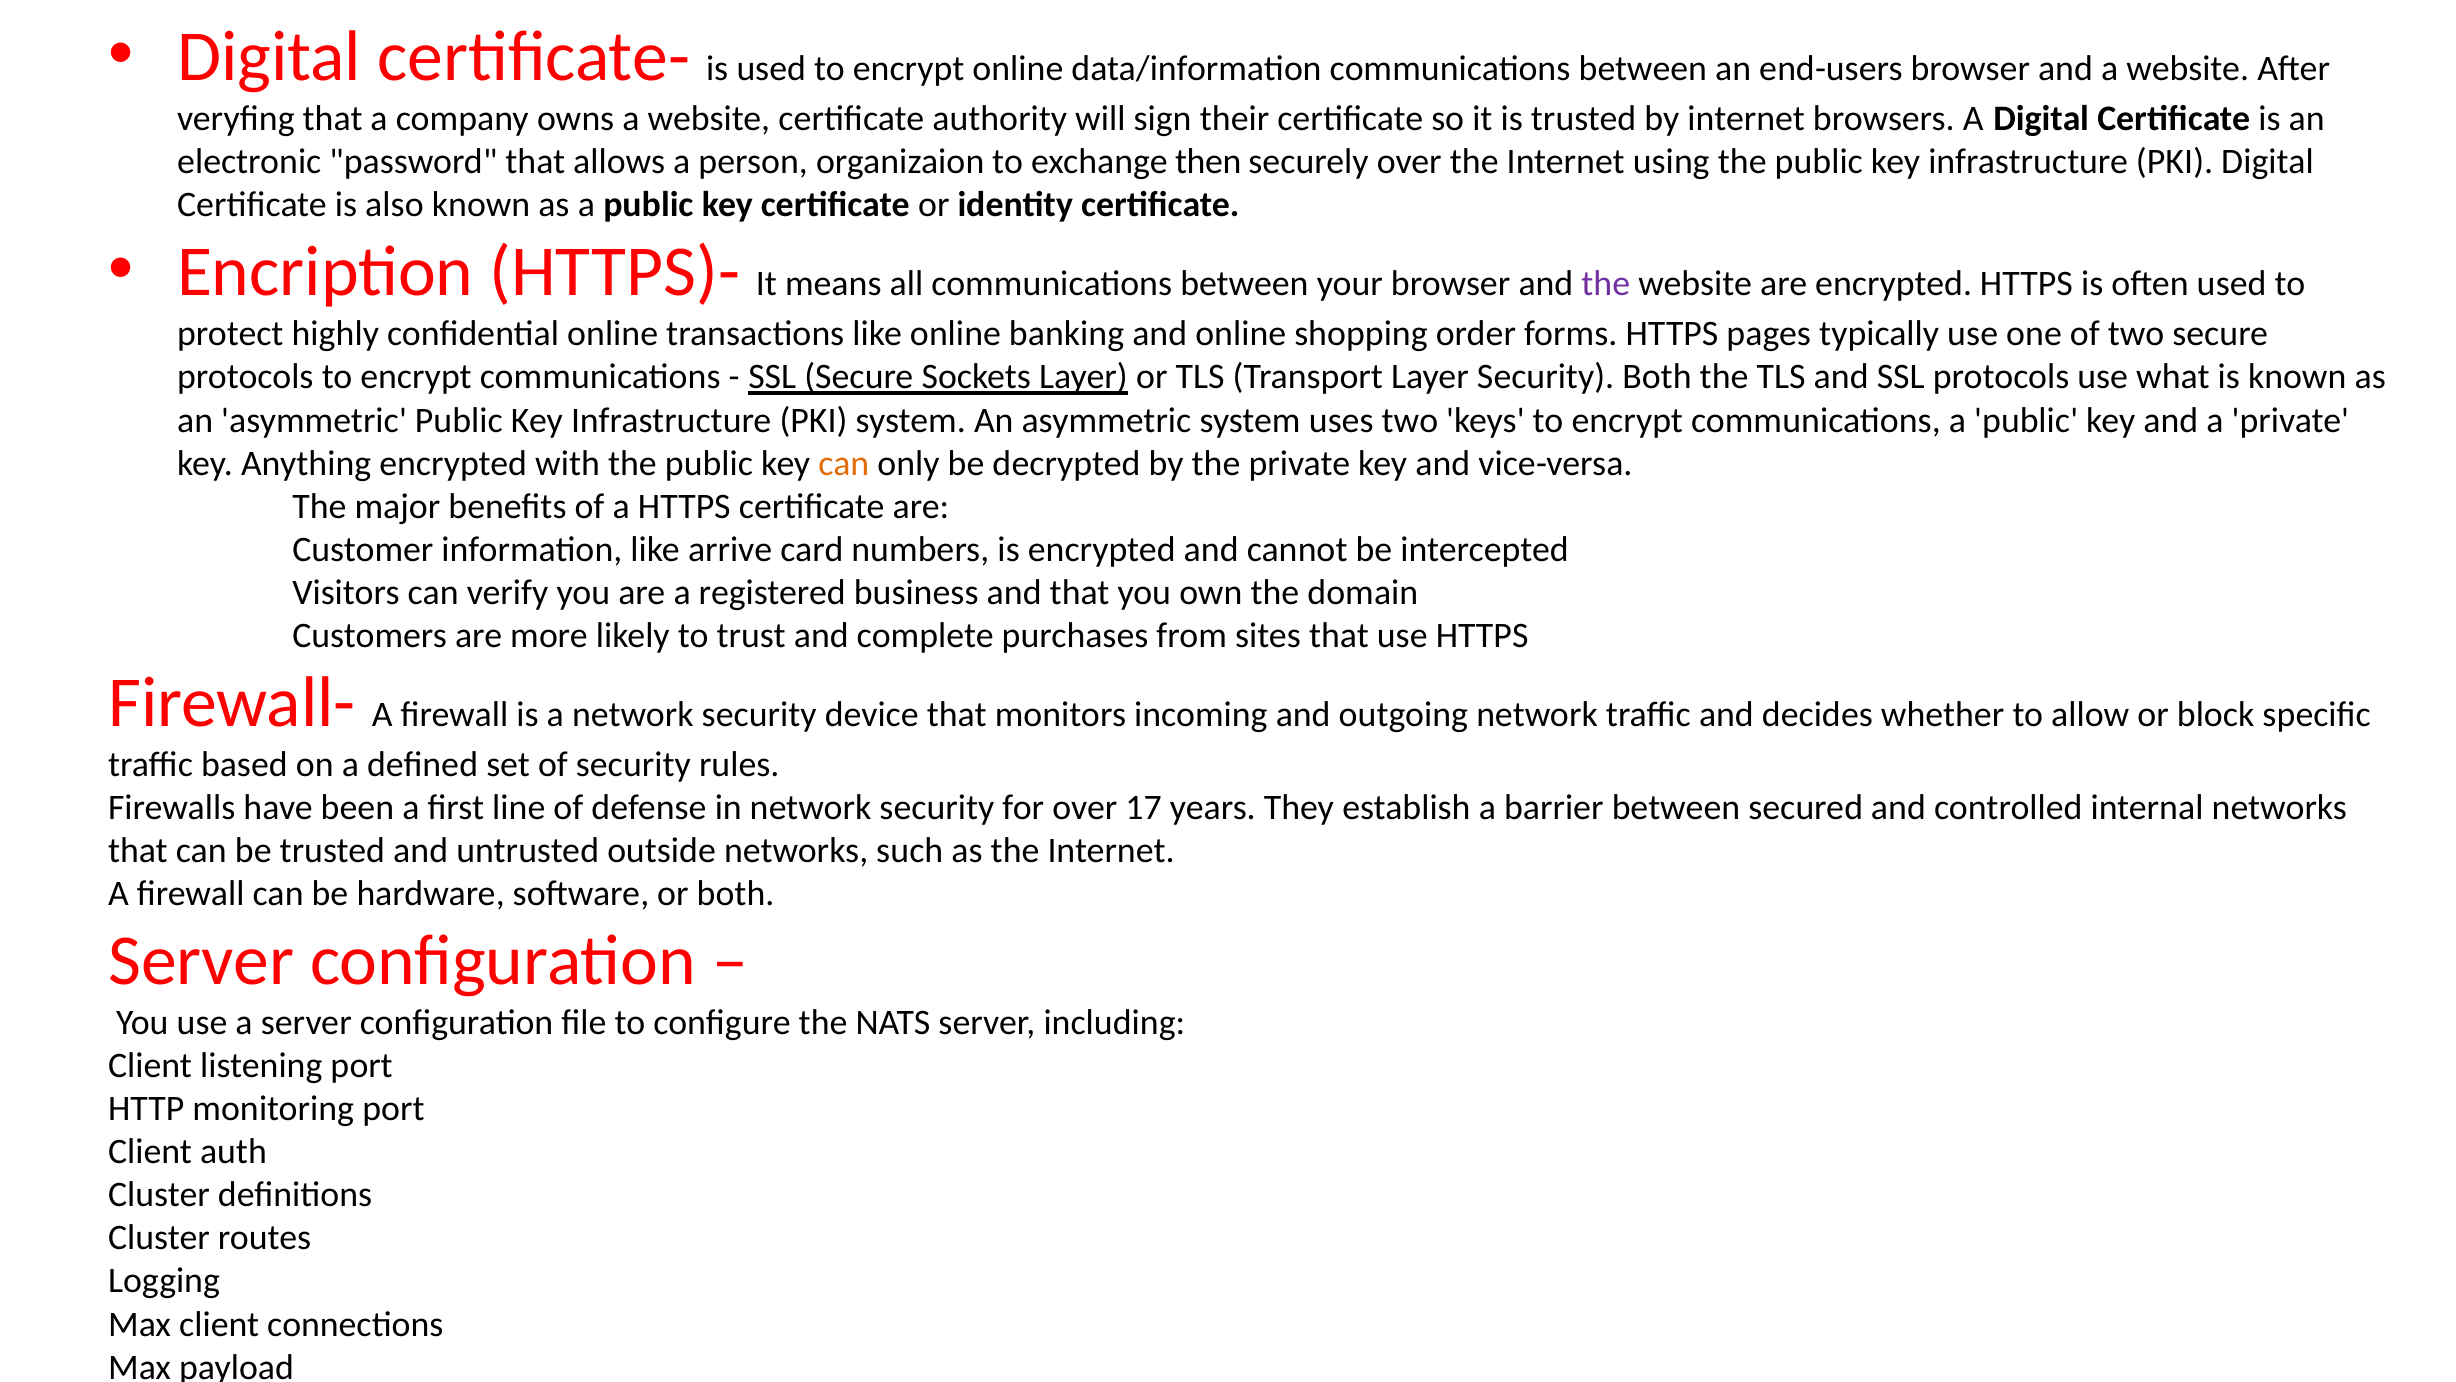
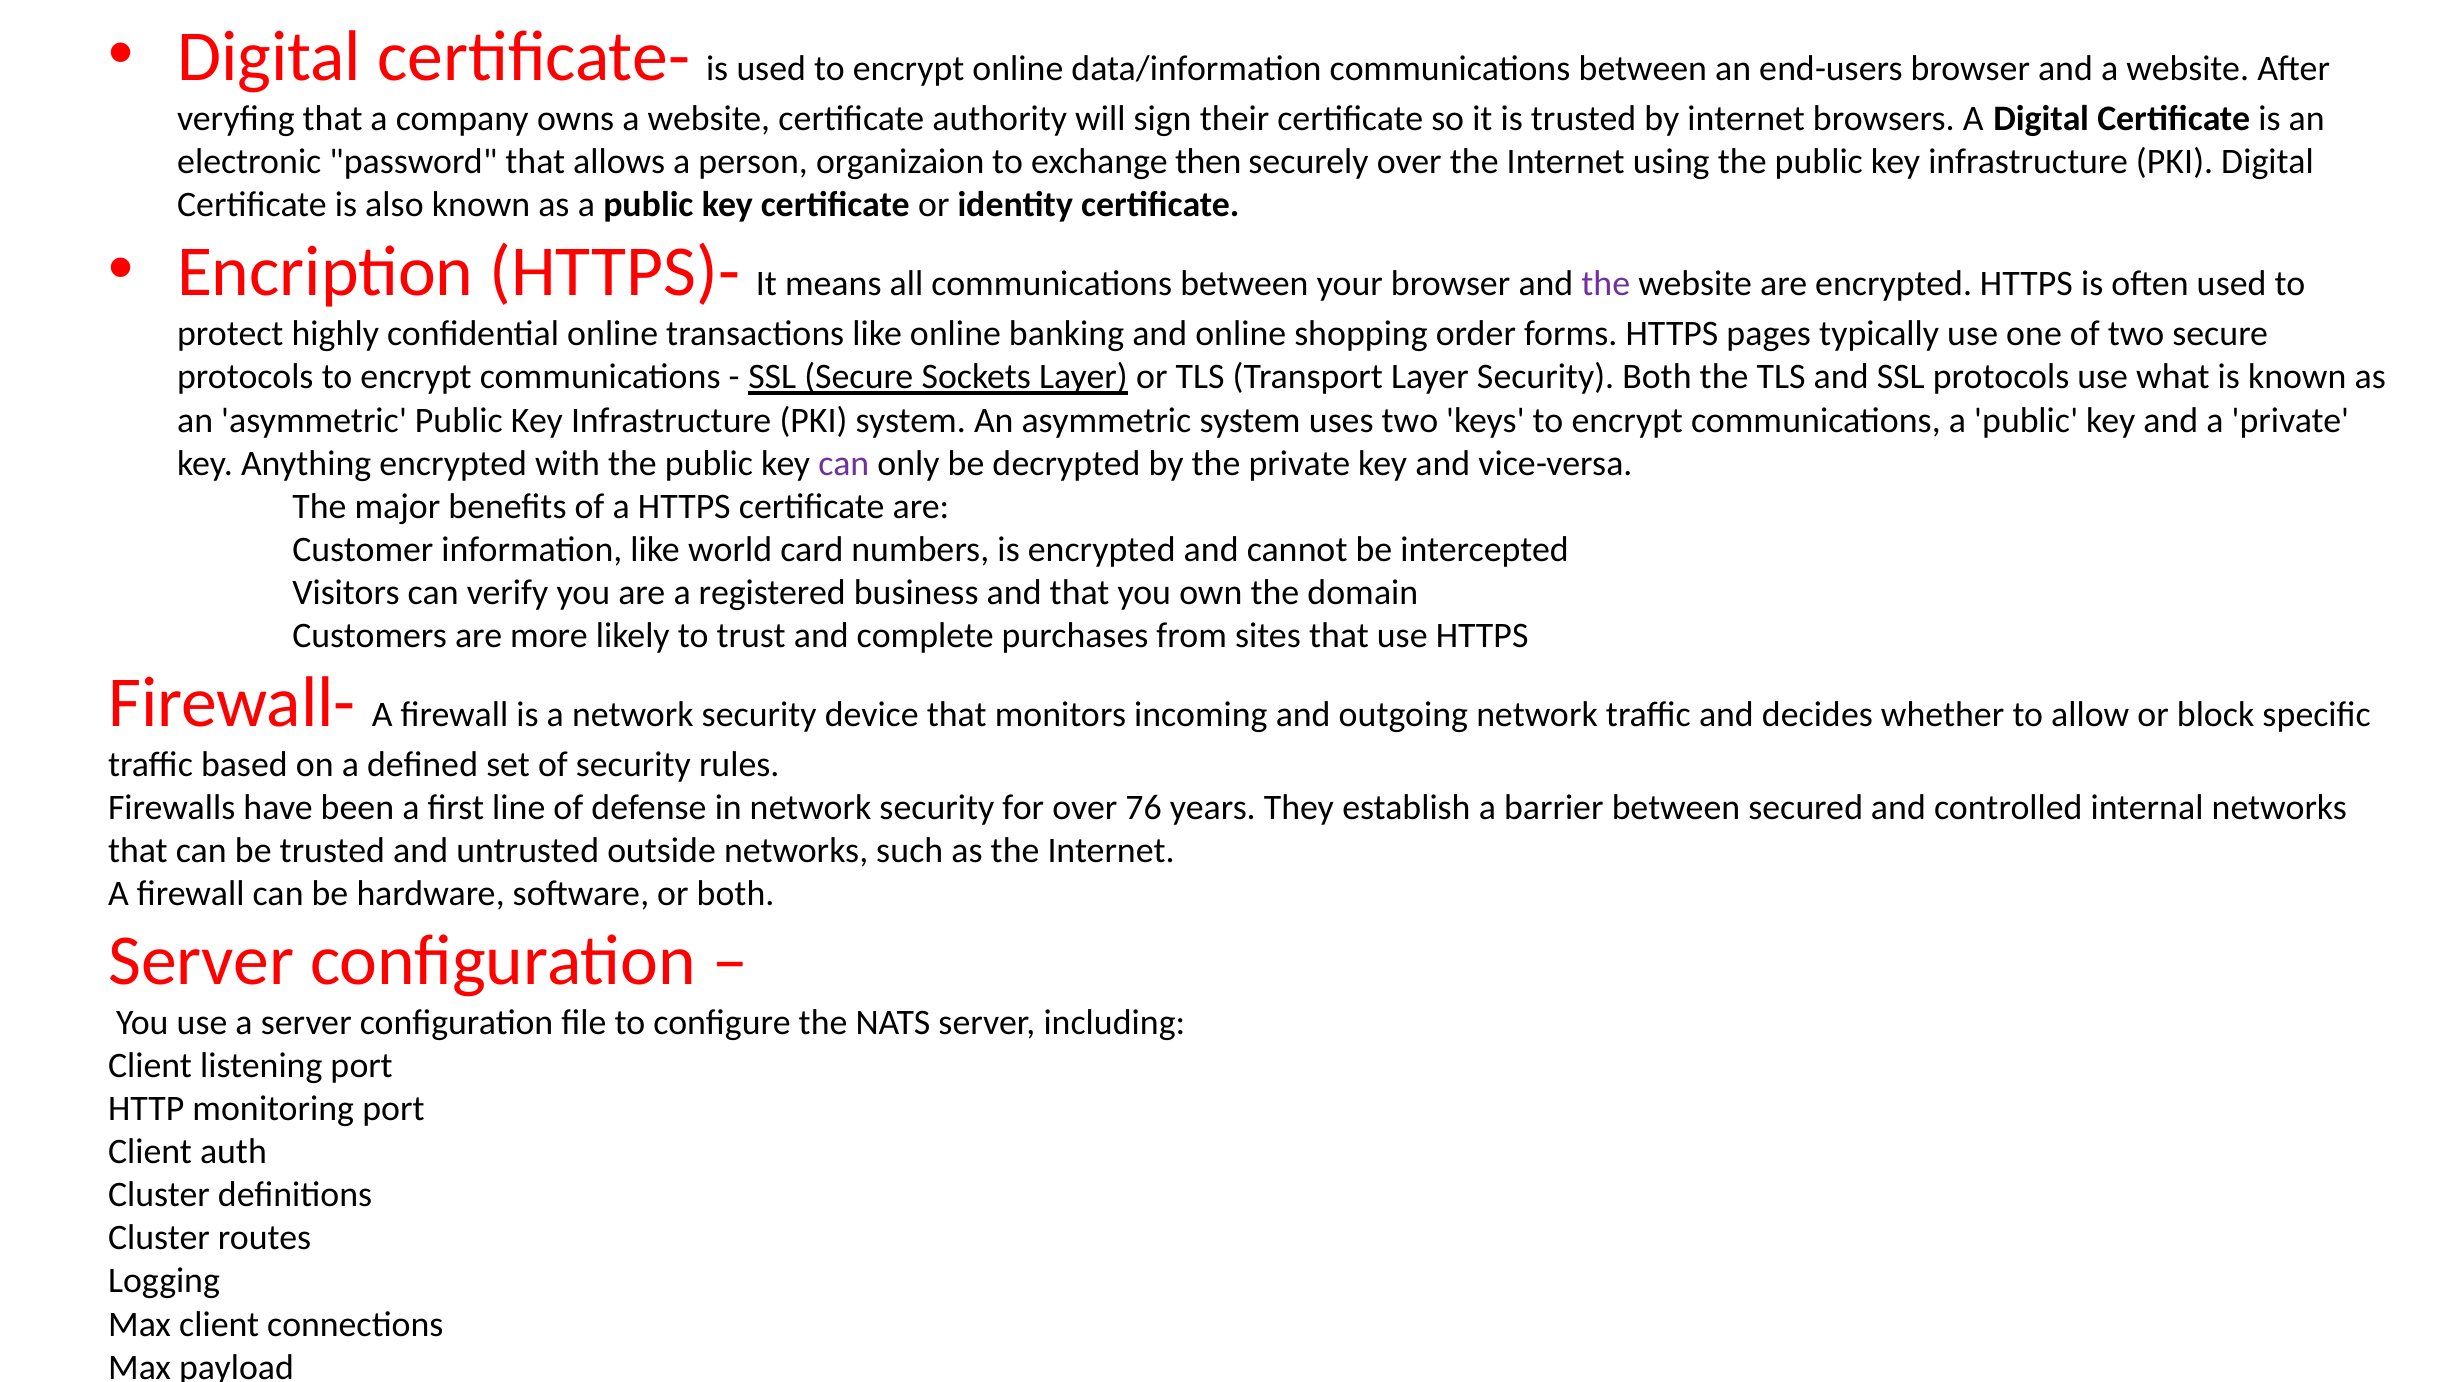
can at (844, 464) colour: orange -> purple
arrive: arrive -> world
17: 17 -> 76
